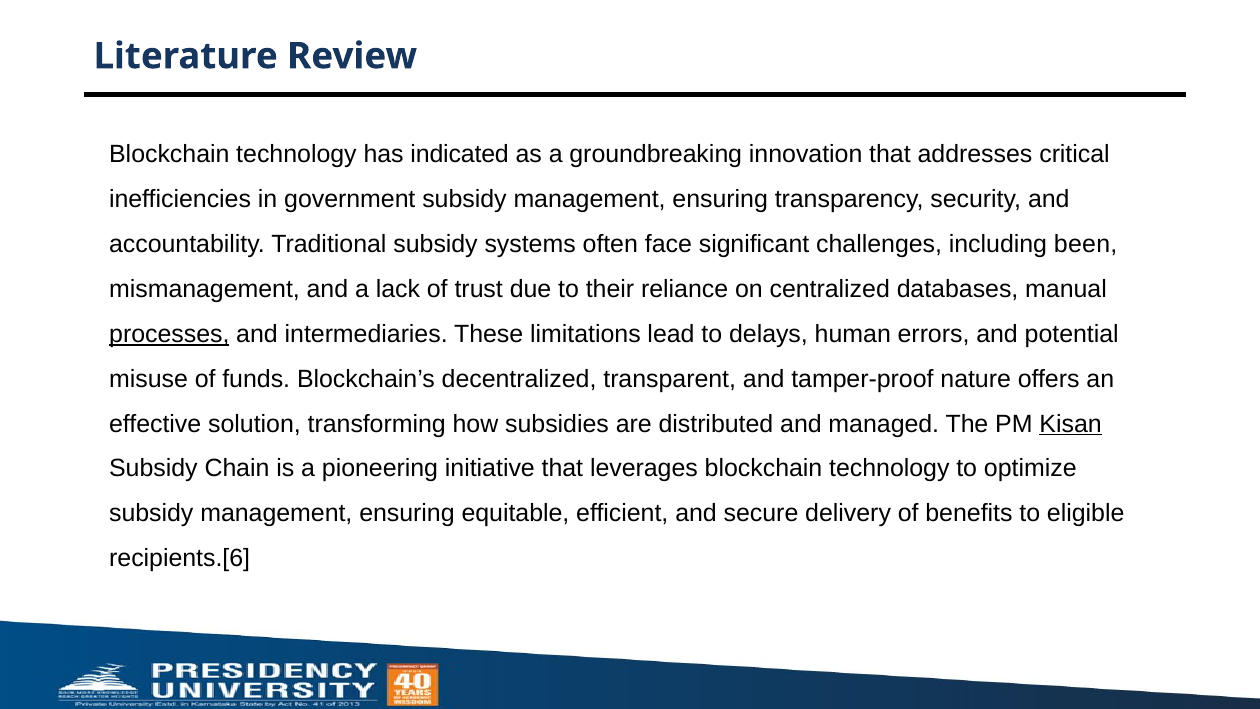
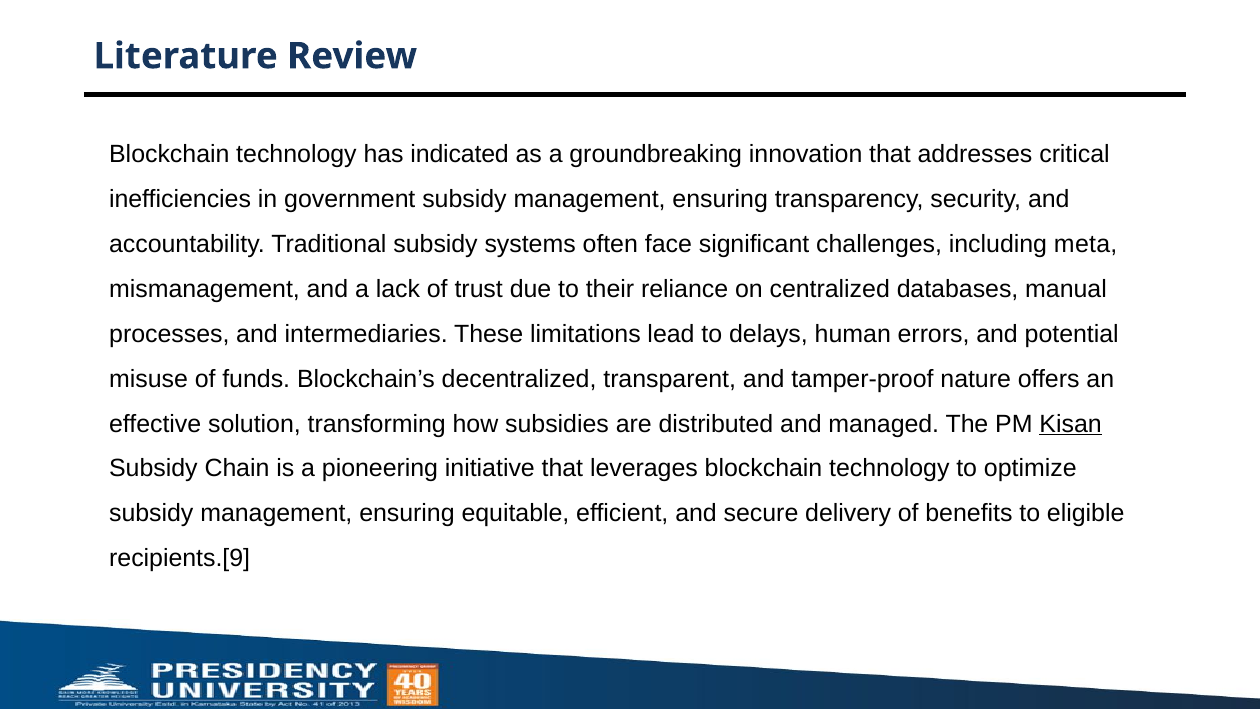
been: been -> meta
processes underline: present -> none
recipients.[6: recipients.[6 -> recipients.[9
